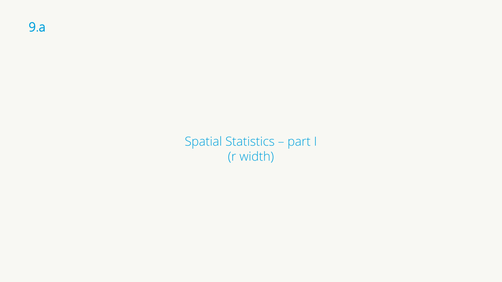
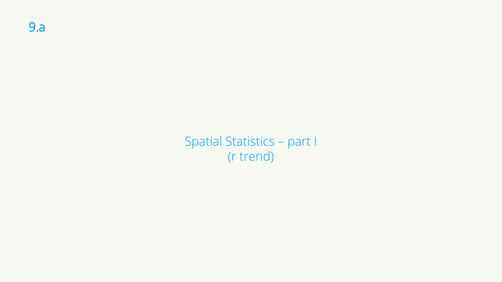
width: width -> trend
